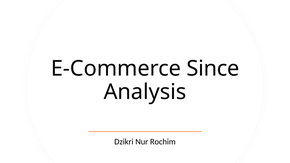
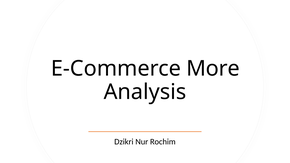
Since: Since -> More
